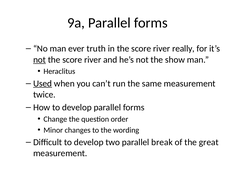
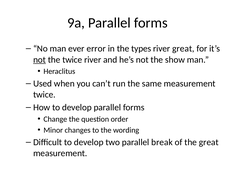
truth: truth -> error
in the score: score -> types
river really: really -> great
score at (72, 59): score -> twice
Used underline: present -> none
